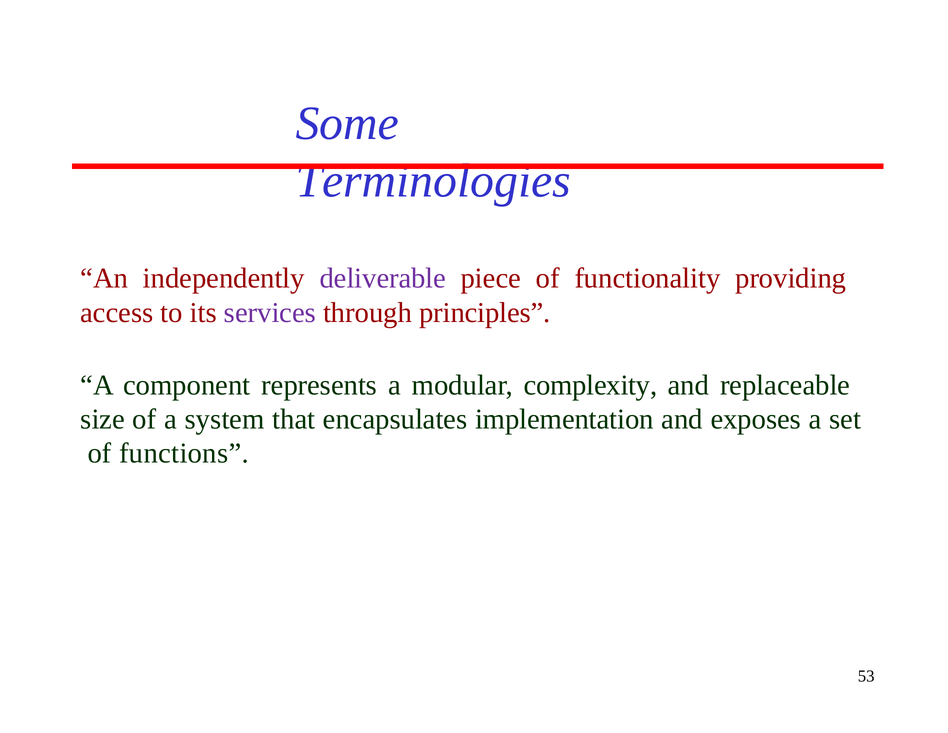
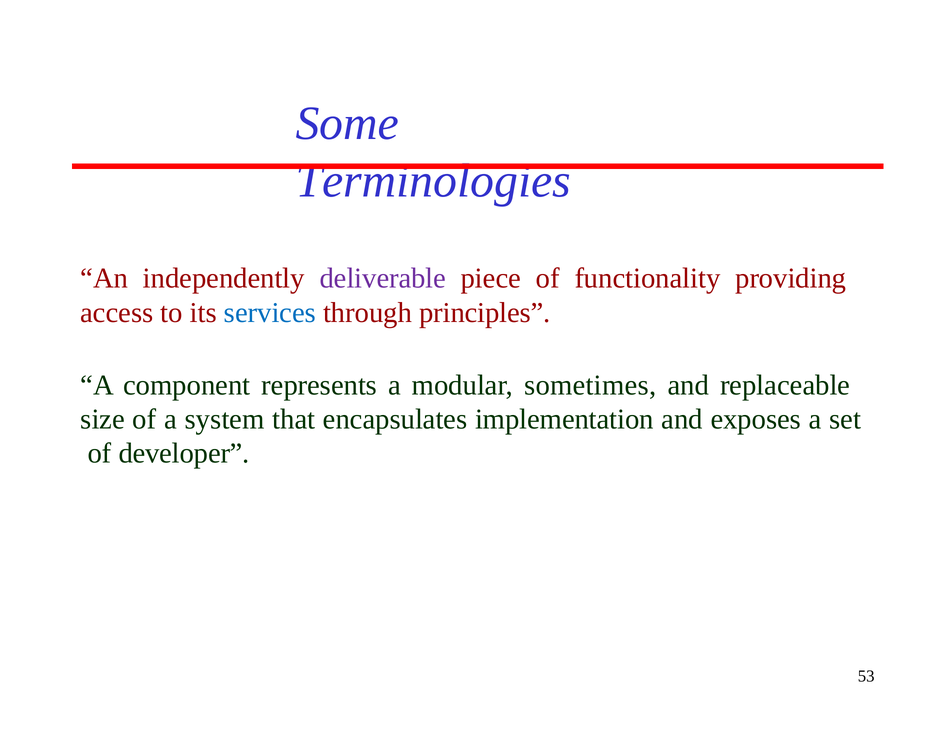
services colour: purple -> blue
complexity: complexity -> sometimes
functions: functions -> developer
